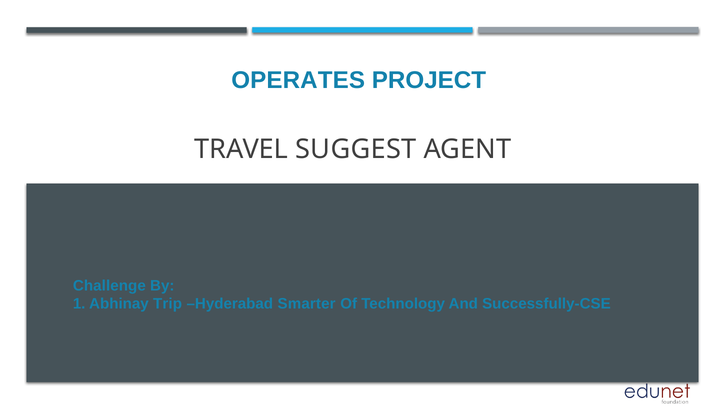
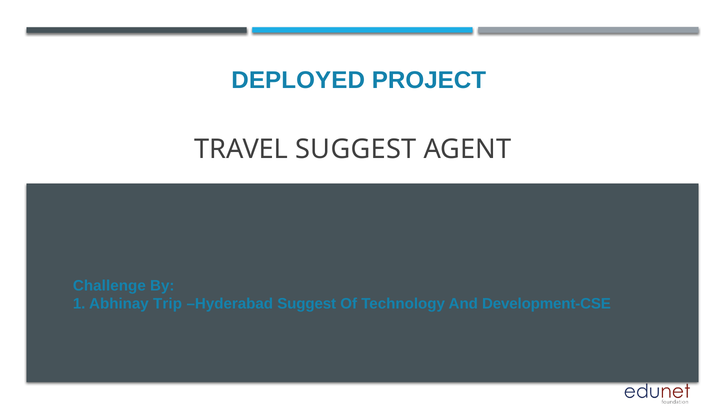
OPERATES: OPERATES -> DEPLOYED
Hyderabad Smarter: Smarter -> Suggest
Successfully-CSE: Successfully-CSE -> Development-CSE
